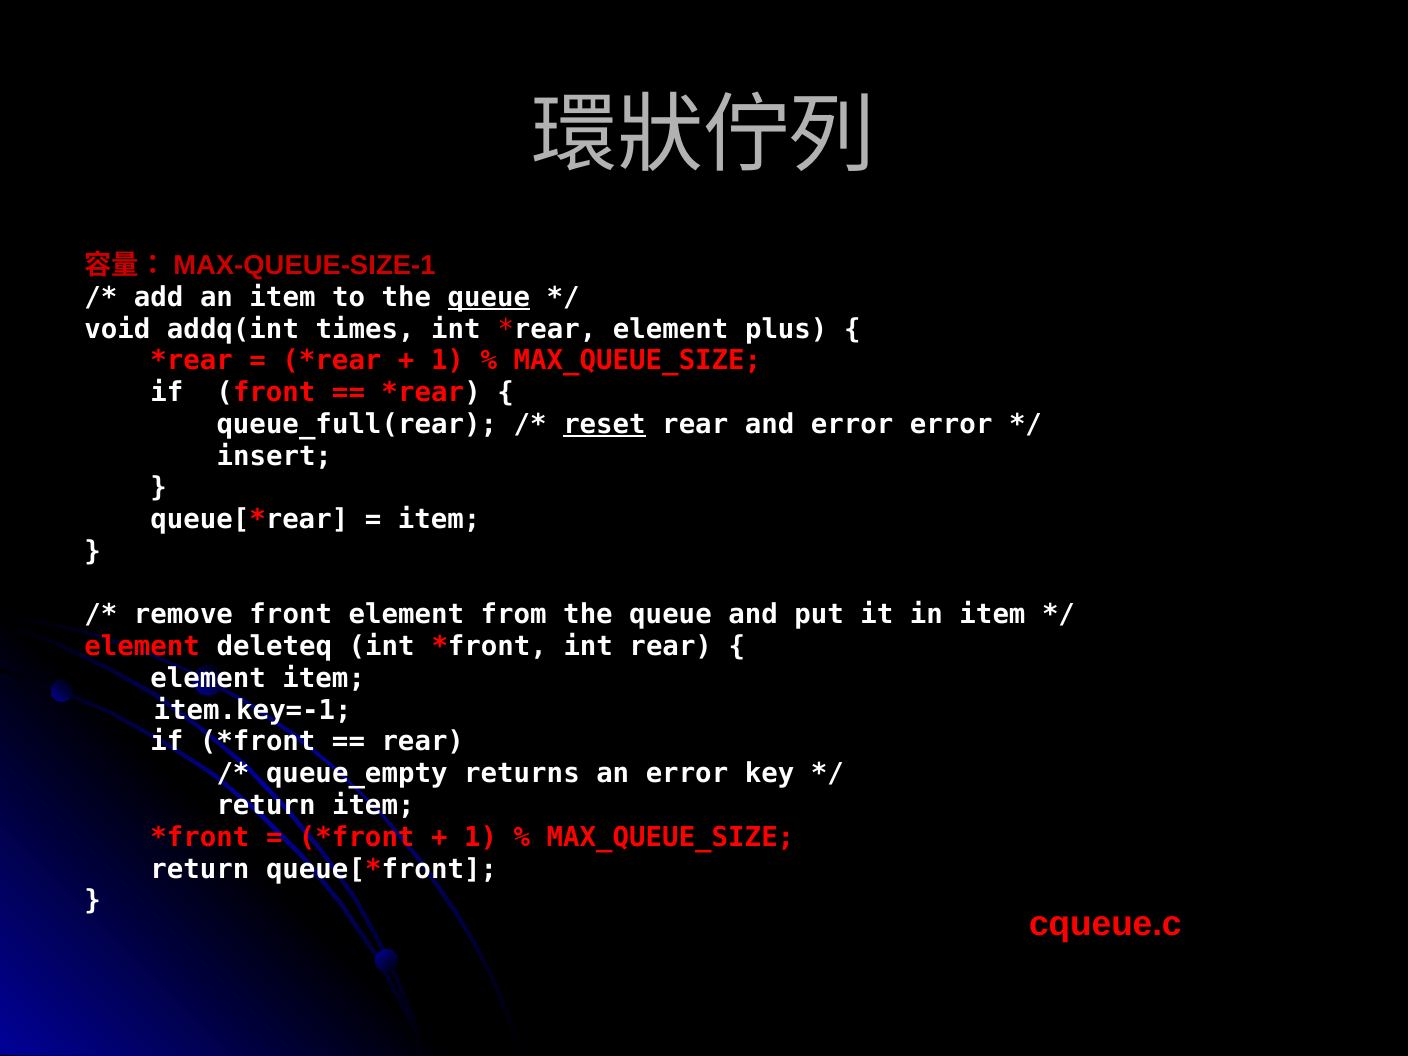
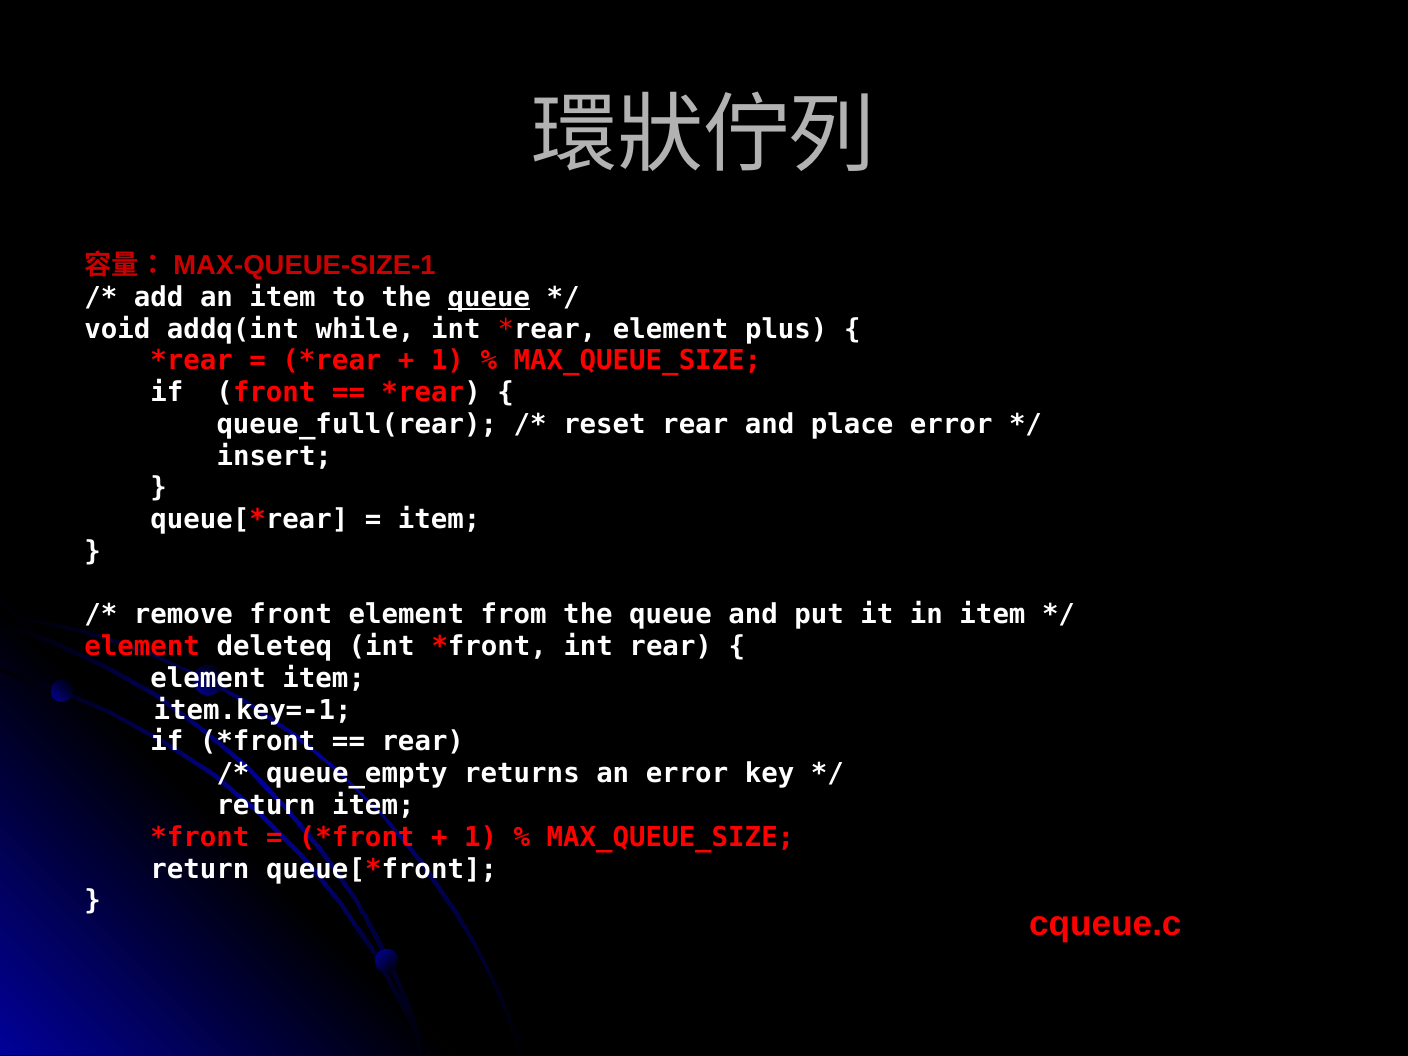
times: times -> while
reset underline: present -> none
and error: error -> place
